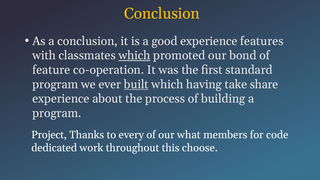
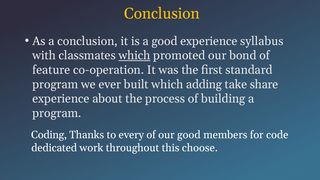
features: features -> syllabus
built underline: present -> none
having: having -> adding
Project: Project -> Coding
our what: what -> good
